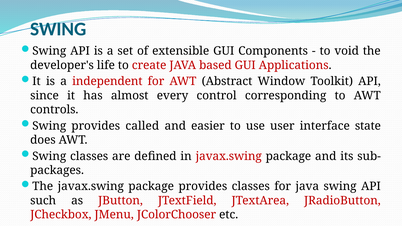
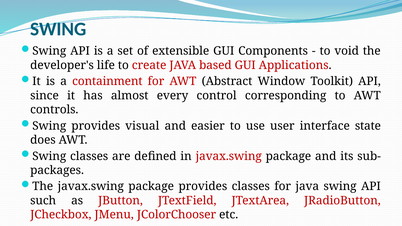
independent: independent -> containment
called: called -> visual
